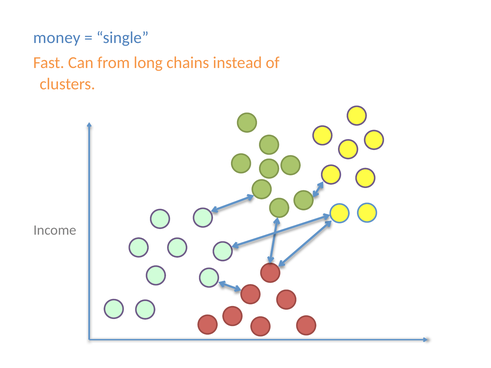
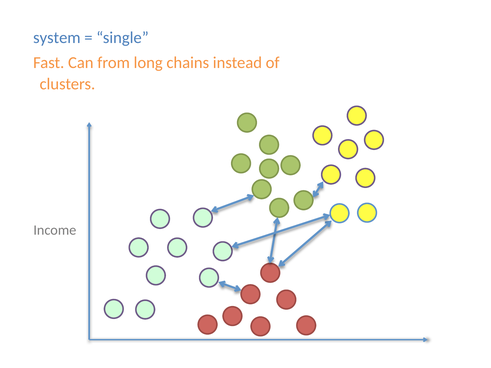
money: money -> system
